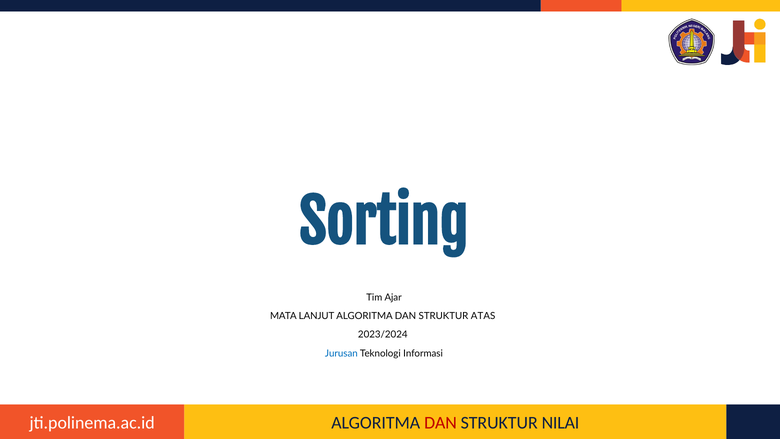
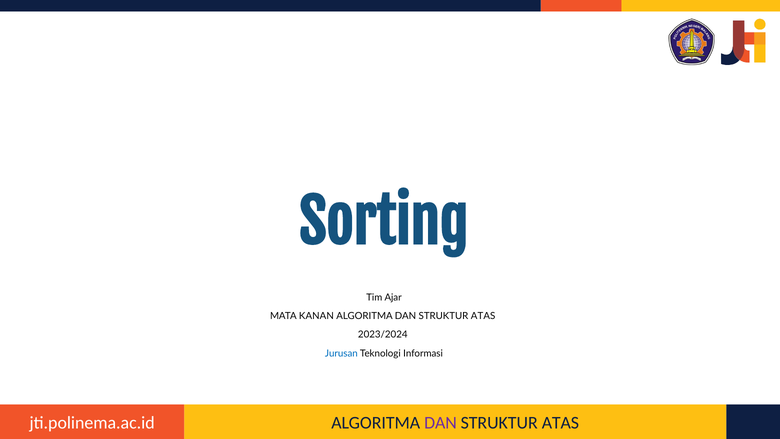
LANJUT: LANJUT -> KANAN
DAN at (440, 423) colour: red -> purple
NILAI at (560, 423): NILAI -> ATAS
